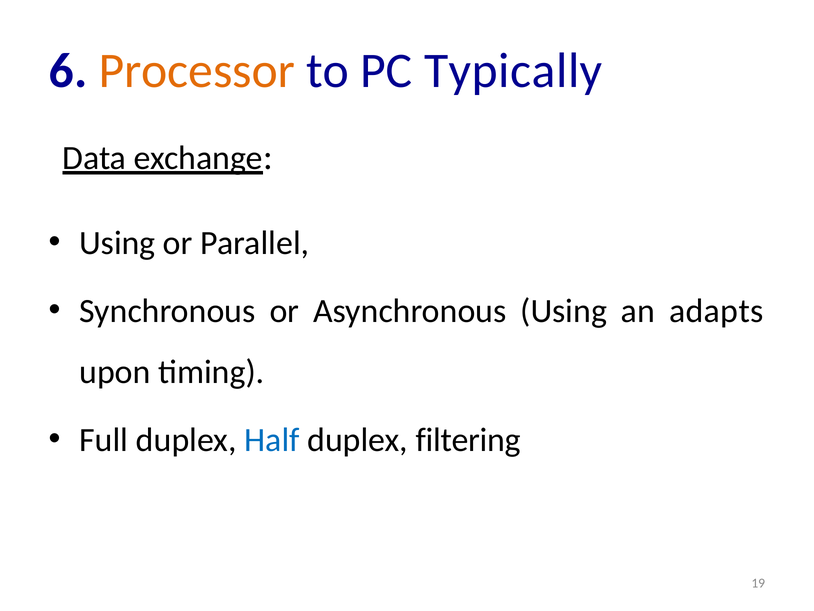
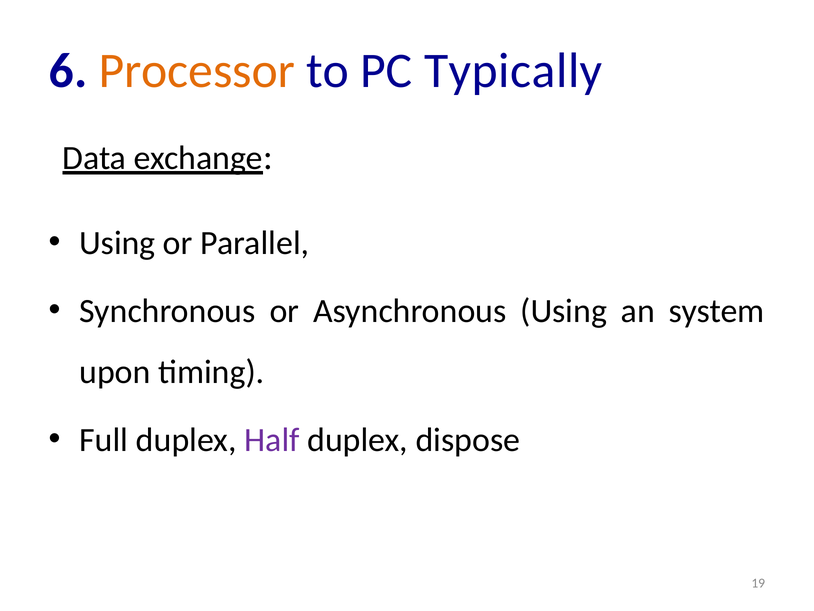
adapts: adapts -> system
Half colour: blue -> purple
filtering: filtering -> dispose
